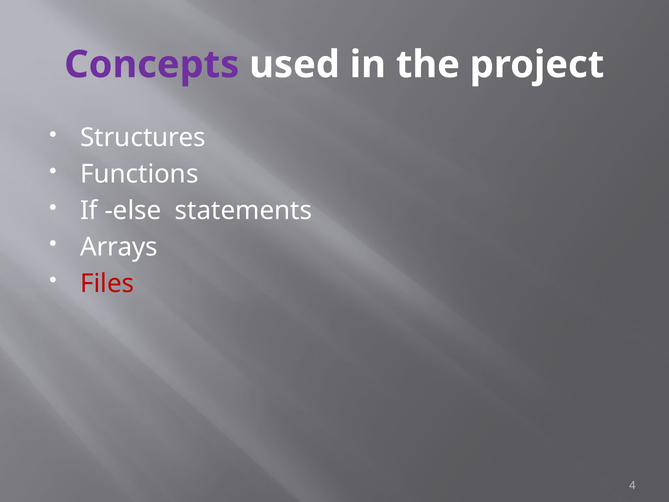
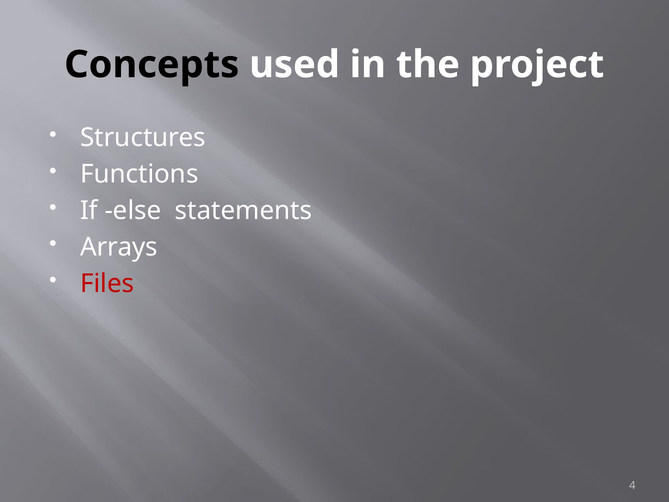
Concepts colour: purple -> black
